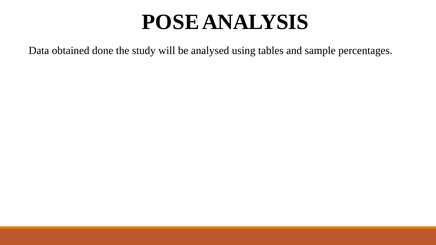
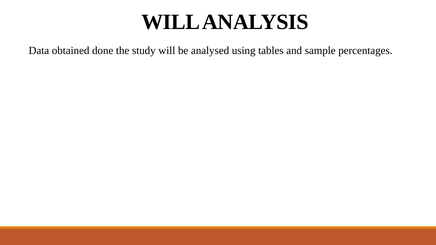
POSE at (170, 22): POSE -> WILL
